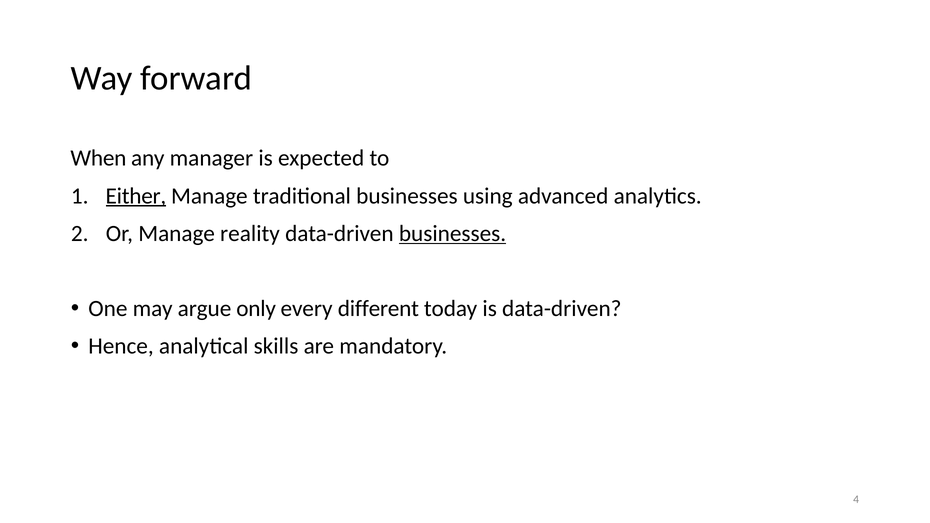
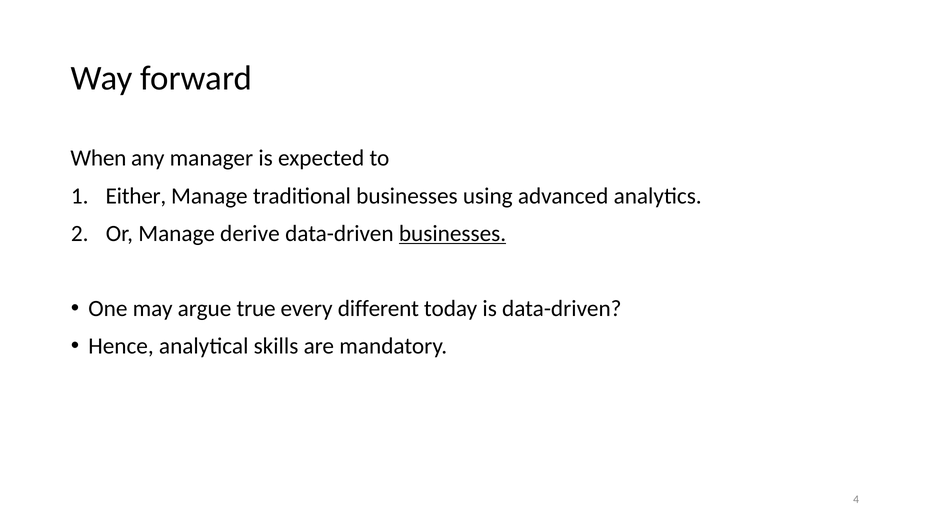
Either underline: present -> none
reality: reality -> derive
only: only -> true
